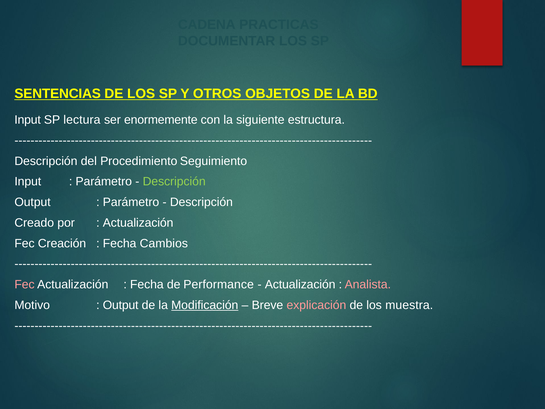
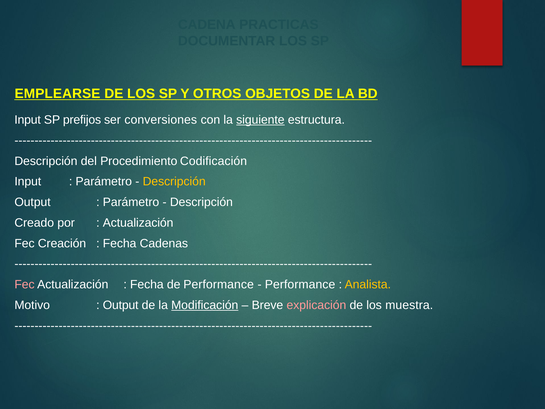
SENTENCIAS: SENTENCIAS -> EMPLEARSE
lectura: lectura -> prefijos
enormemente: enormemente -> conversiones
siguiente underline: none -> present
Seguimiento: Seguimiento -> Codificación
Descripción at (174, 182) colour: light green -> yellow
Cambios: Cambios -> Cadenas
Actualización at (300, 284): Actualización -> Performance
Analista colour: pink -> yellow
